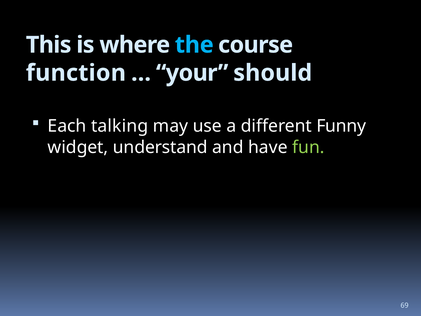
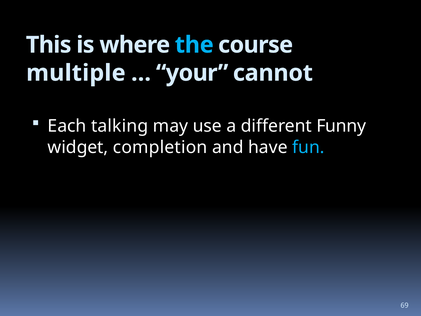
function: function -> multiple
should: should -> cannot
understand: understand -> completion
fun colour: light green -> light blue
